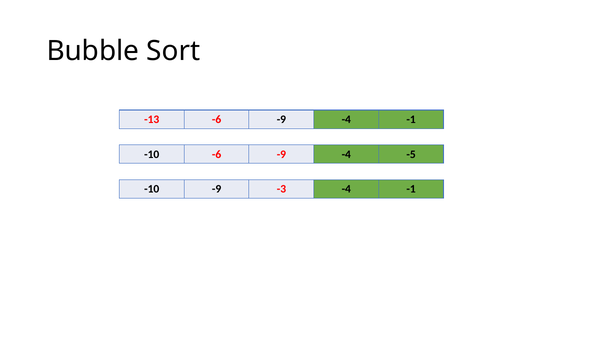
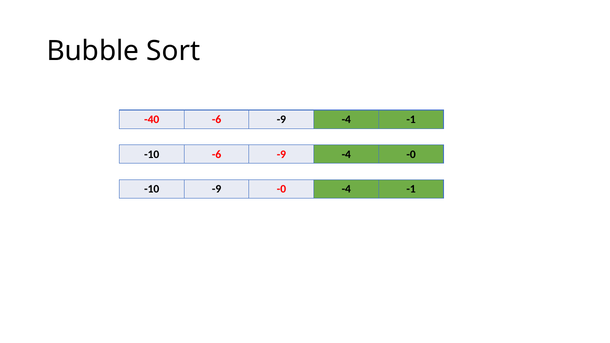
-13: -13 -> -40
-4 -5: -5 -> -0
-9 -3: -3 -> -0
